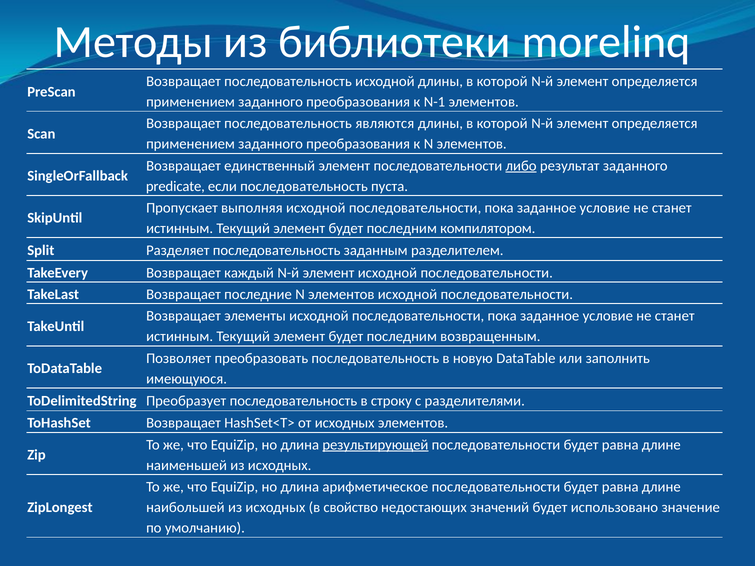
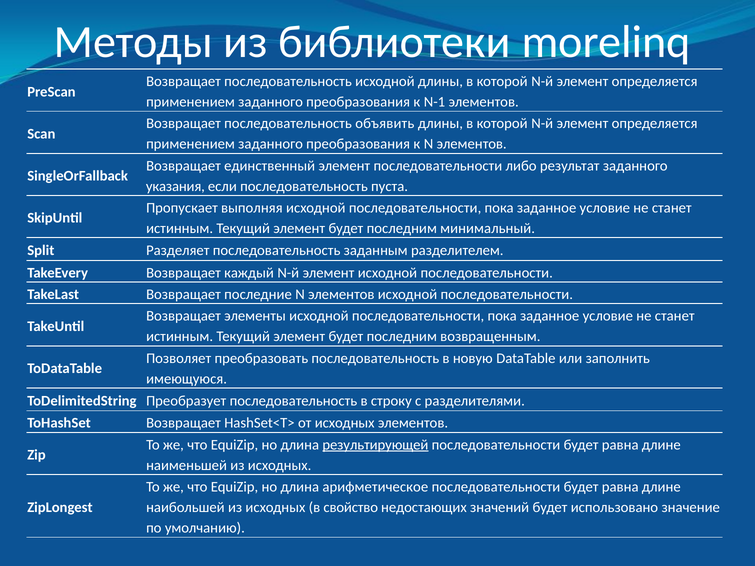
являются: являются -> объявить
либо underline: present -> none
predicate: predicate -> указания
компилятором: компилятором -> минимальный
